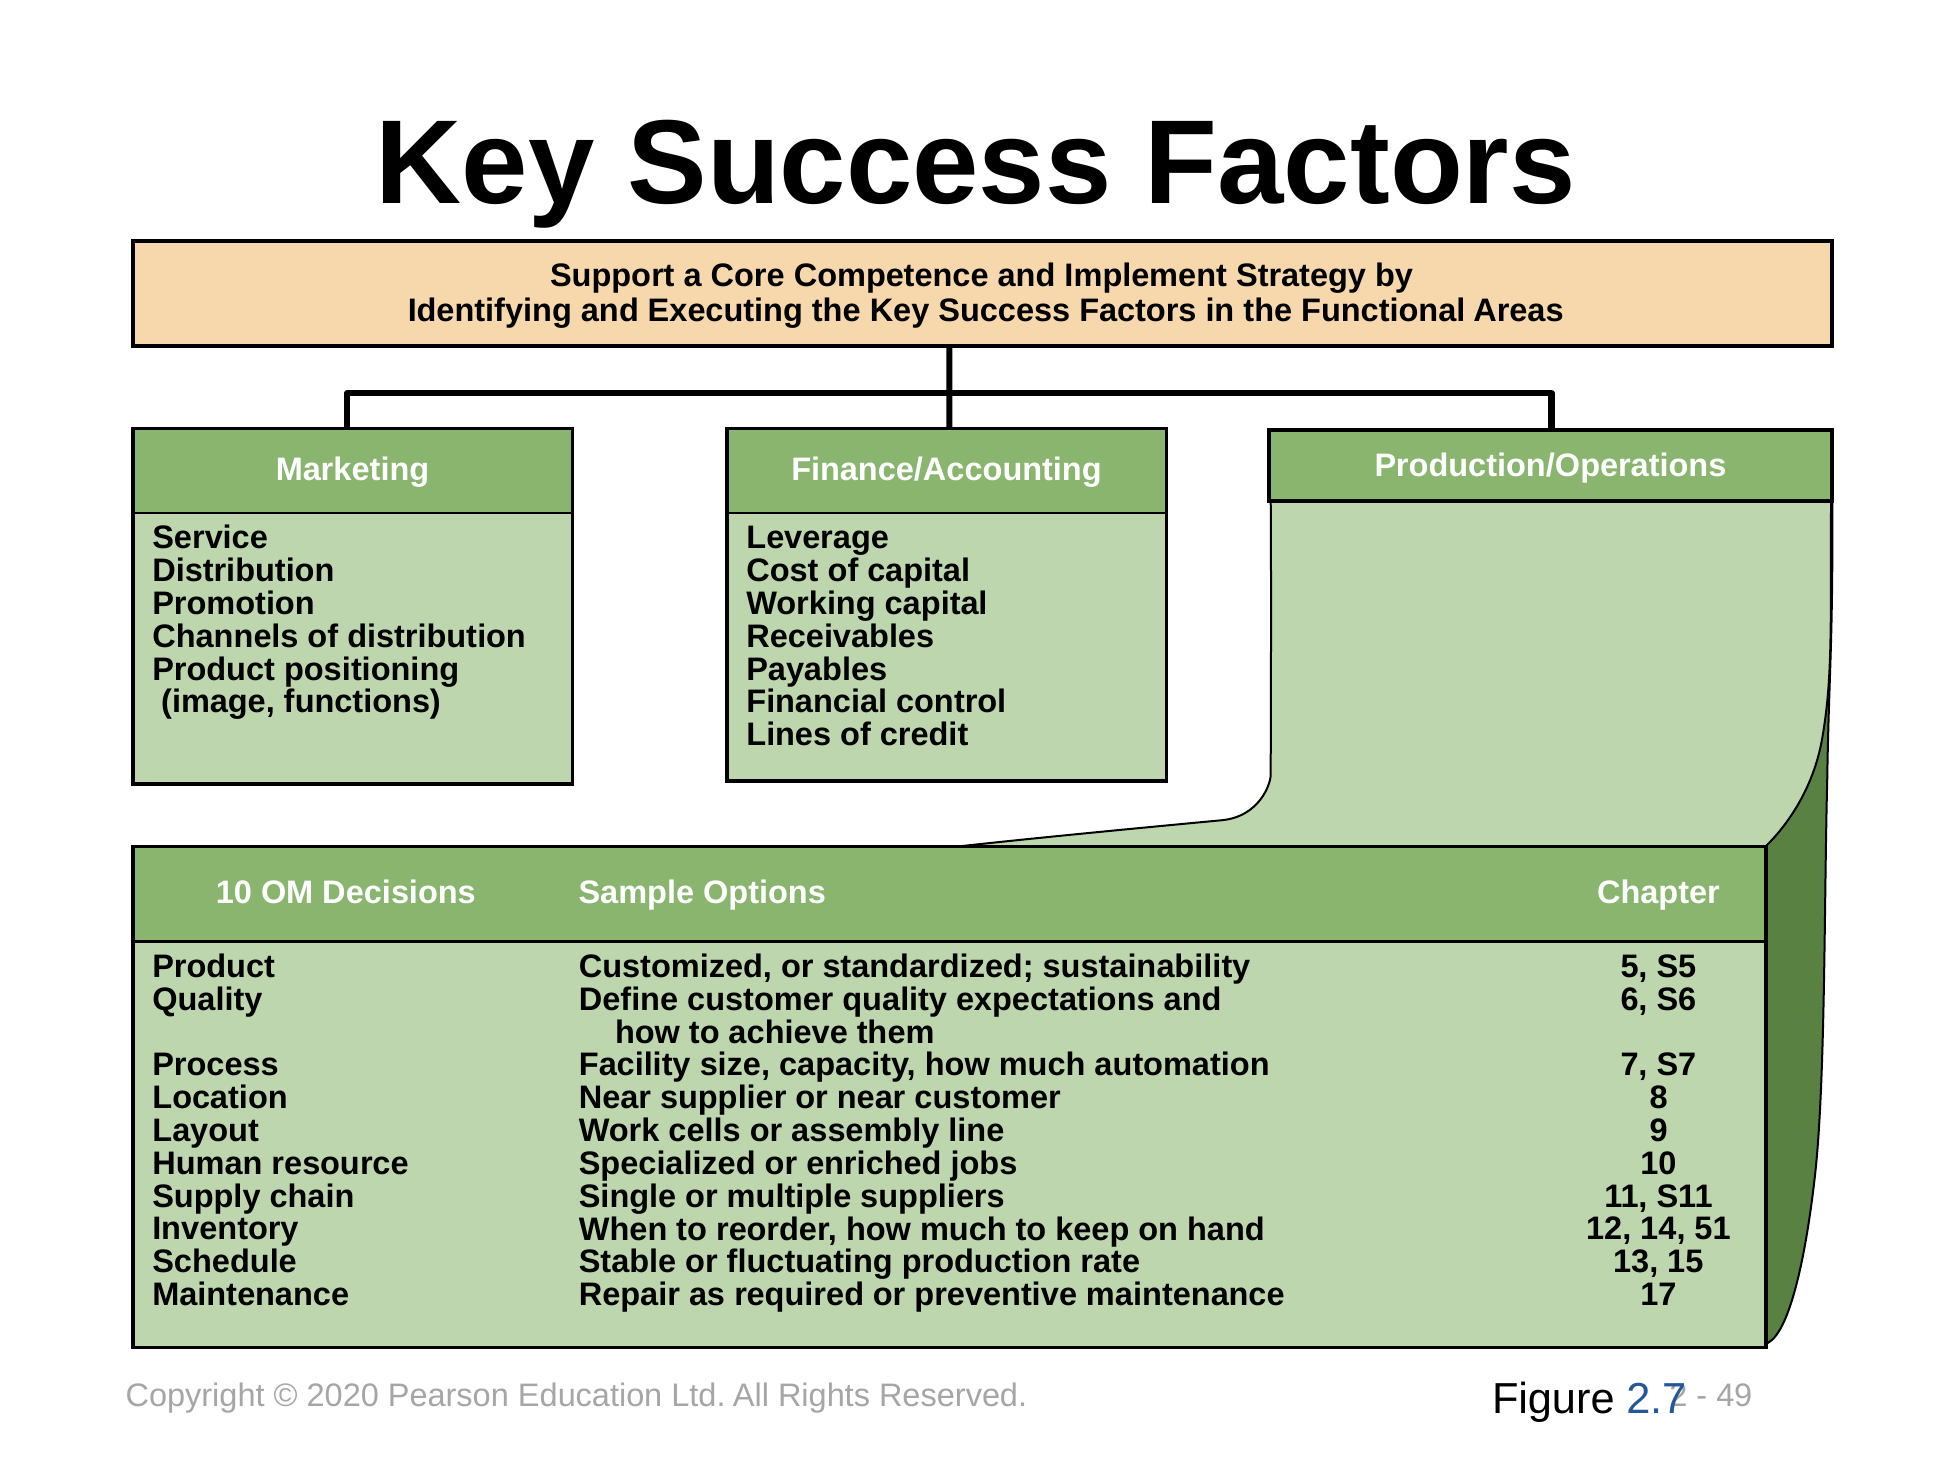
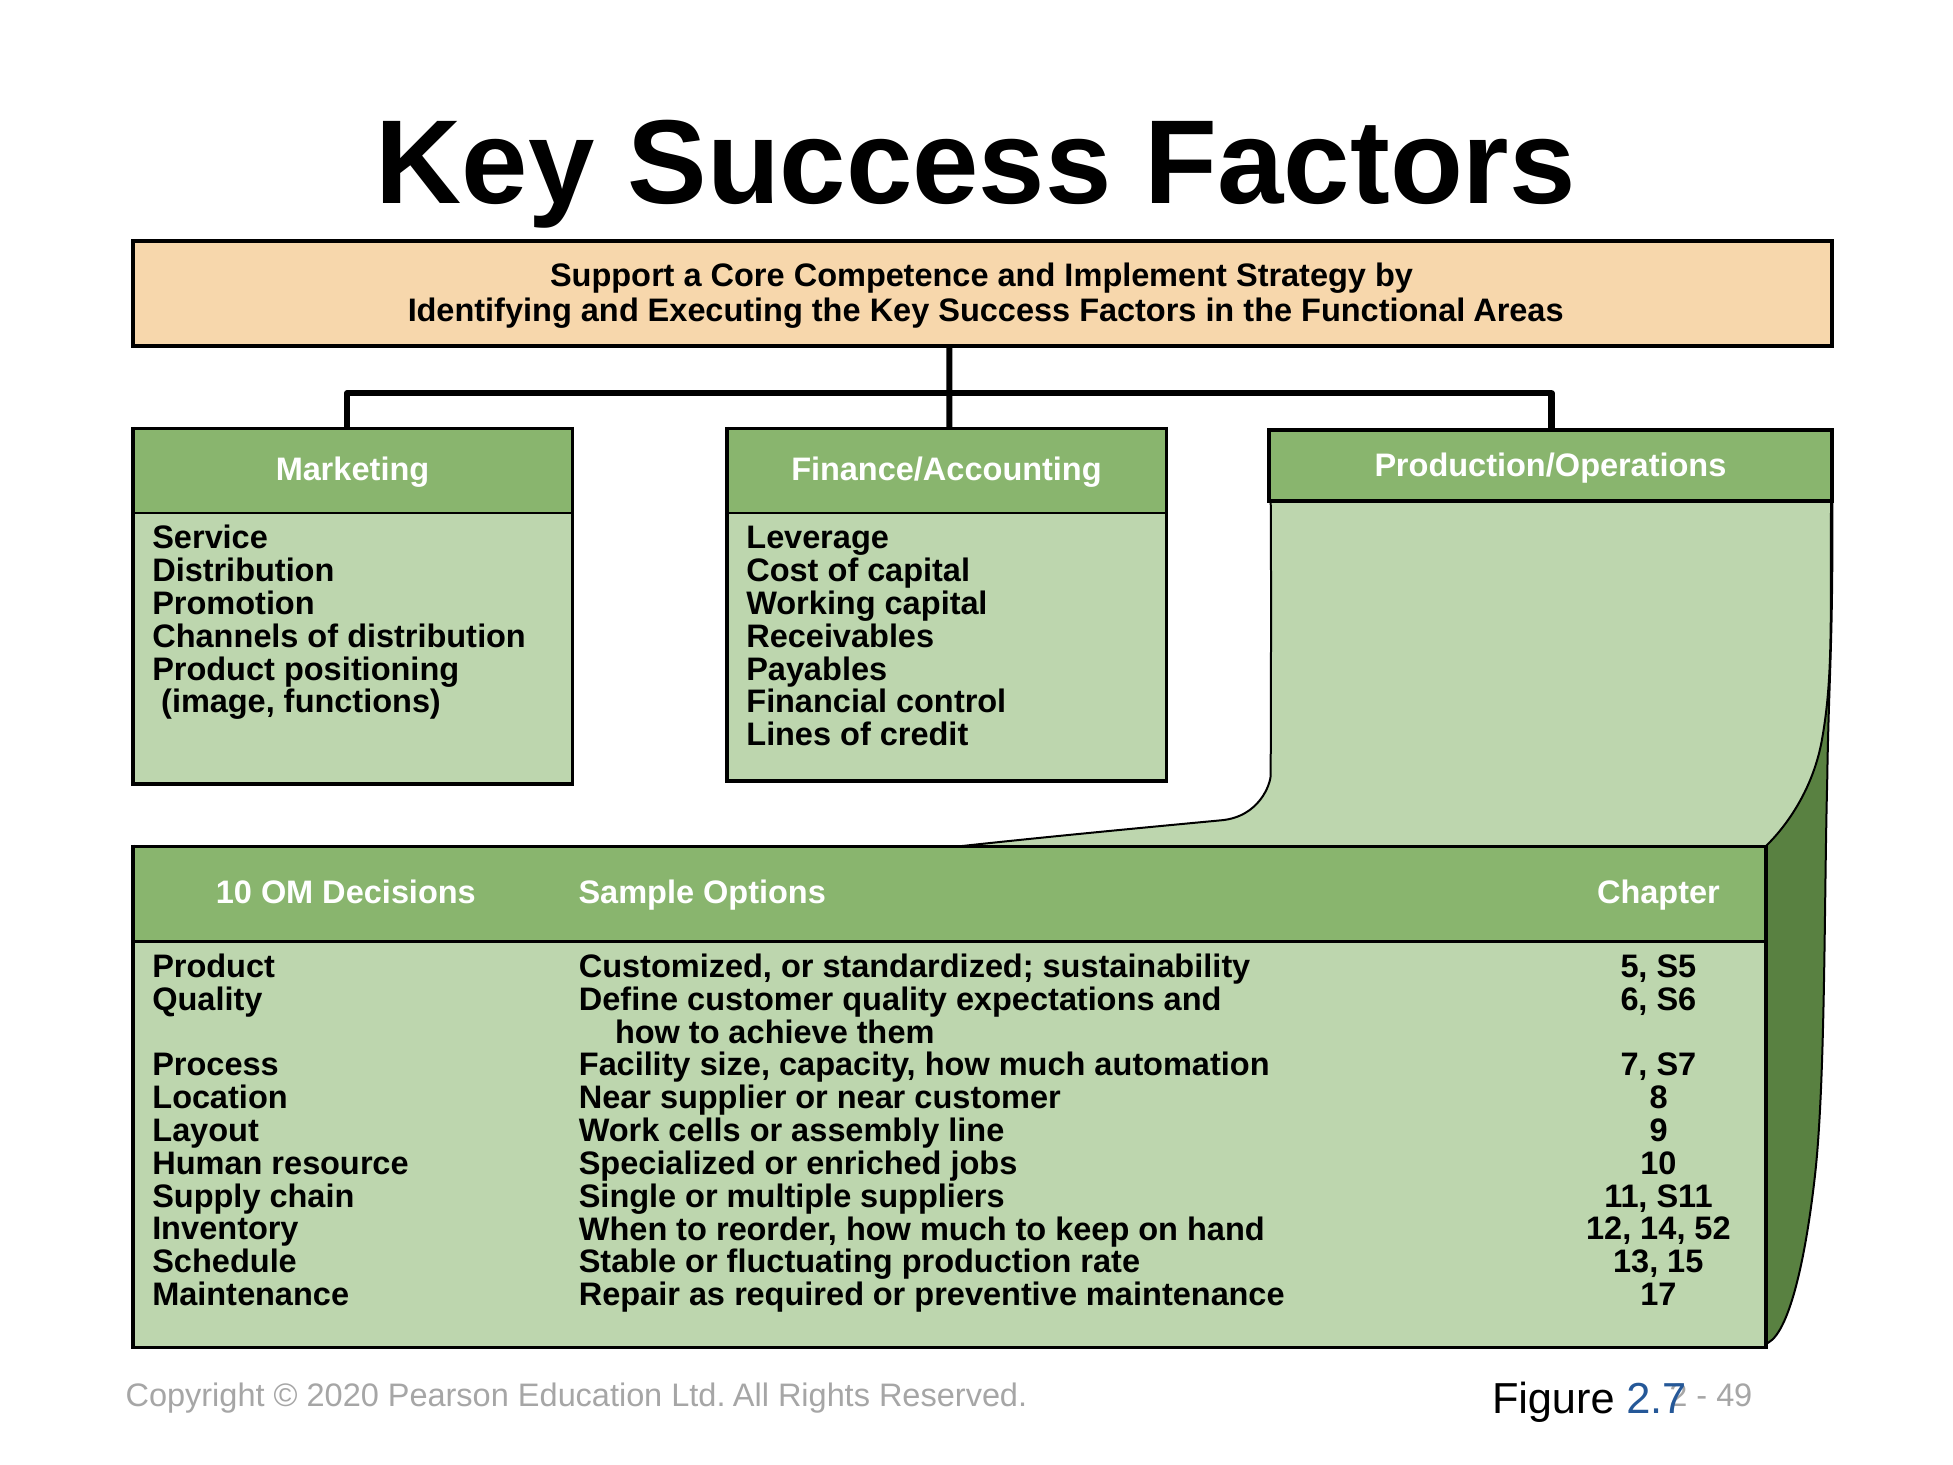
51: 51 -> 52
